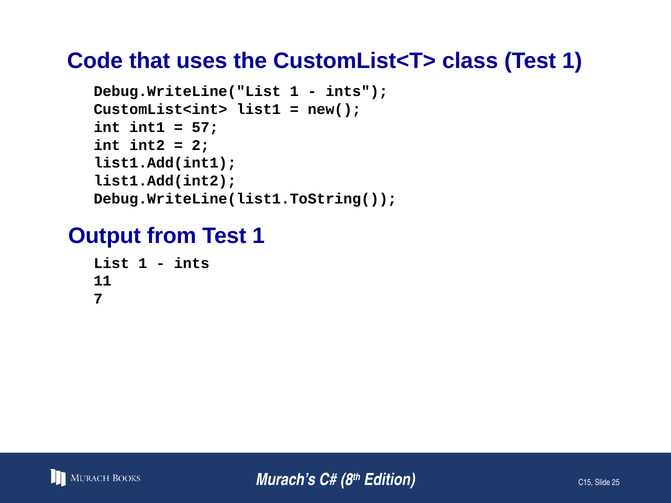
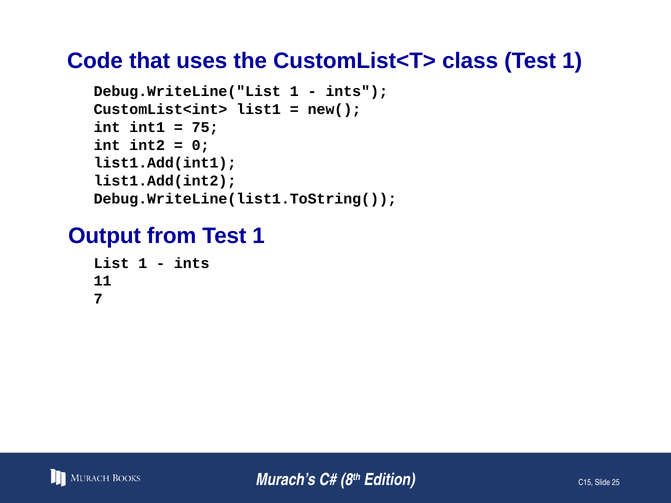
57: 57 -> 75
2: 2 -> 0
